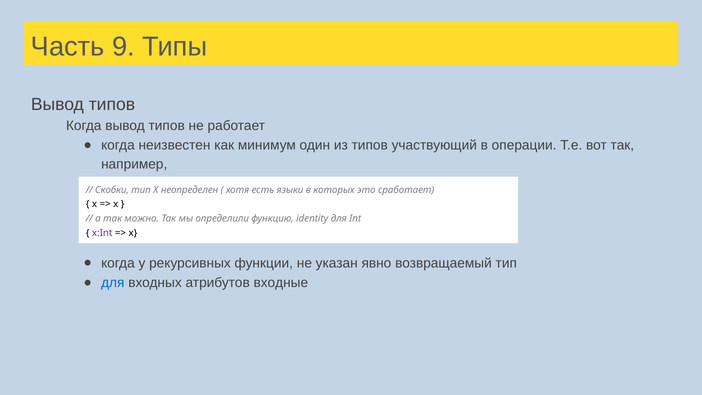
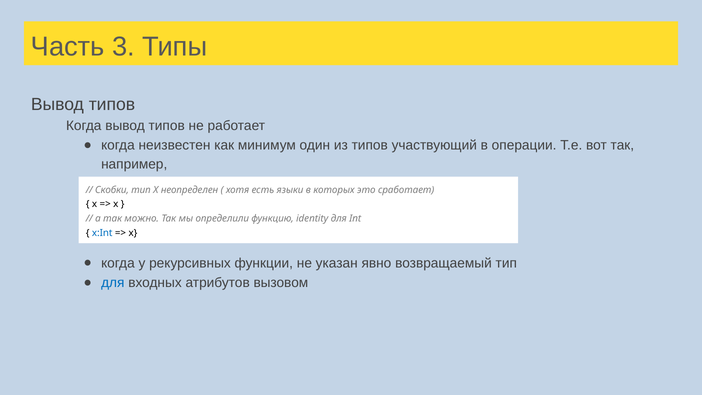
9: 9 -> 3
x:Int colour: purple -> blue
входные: входные -> вызовом
